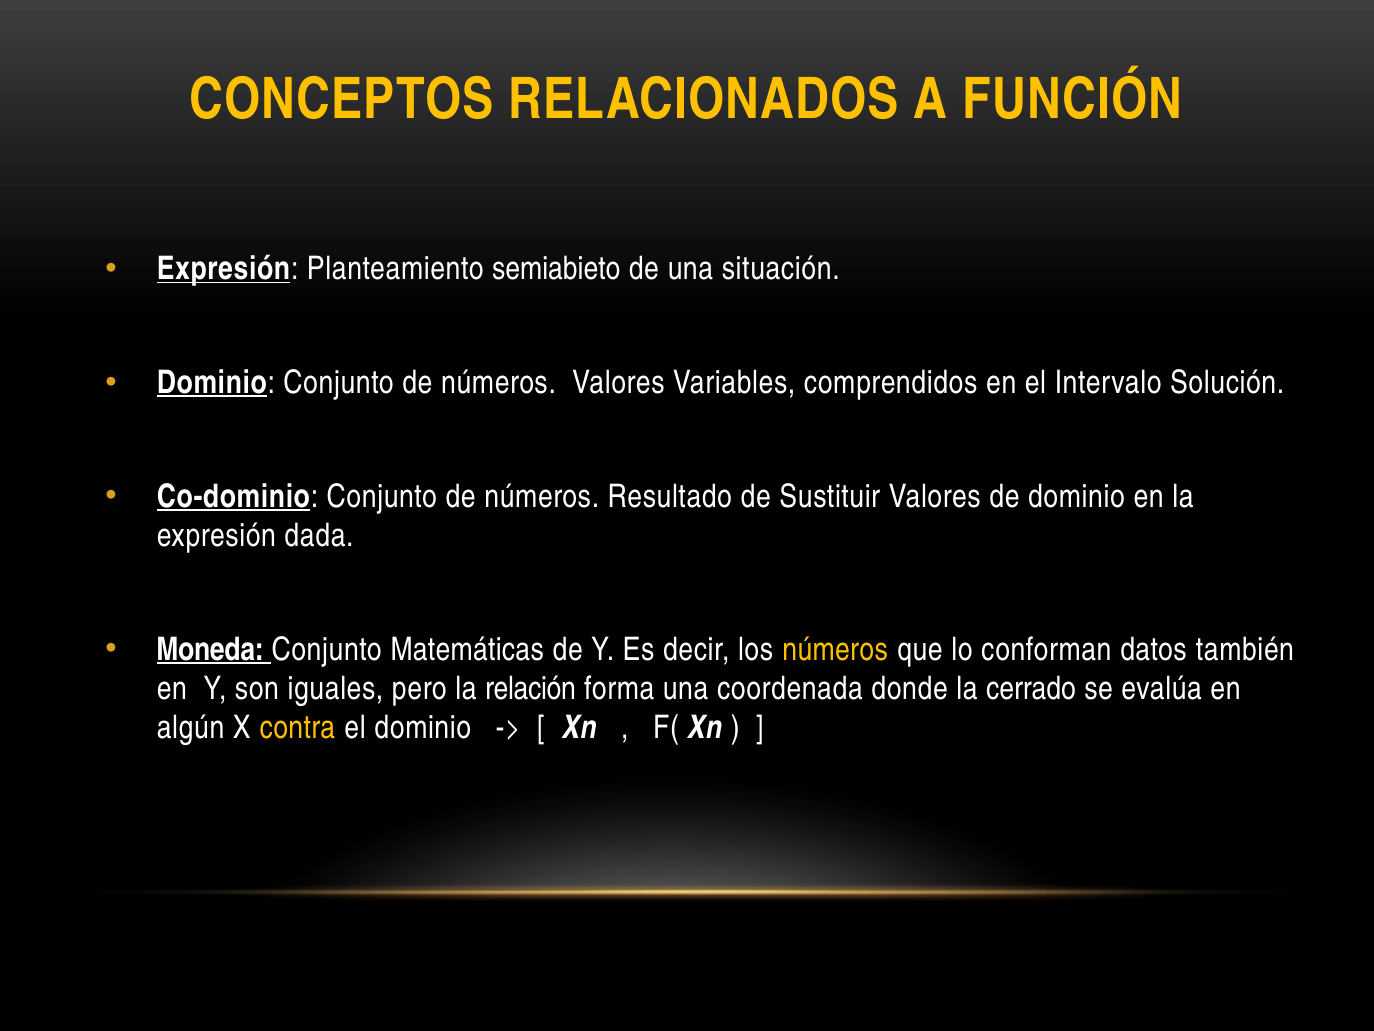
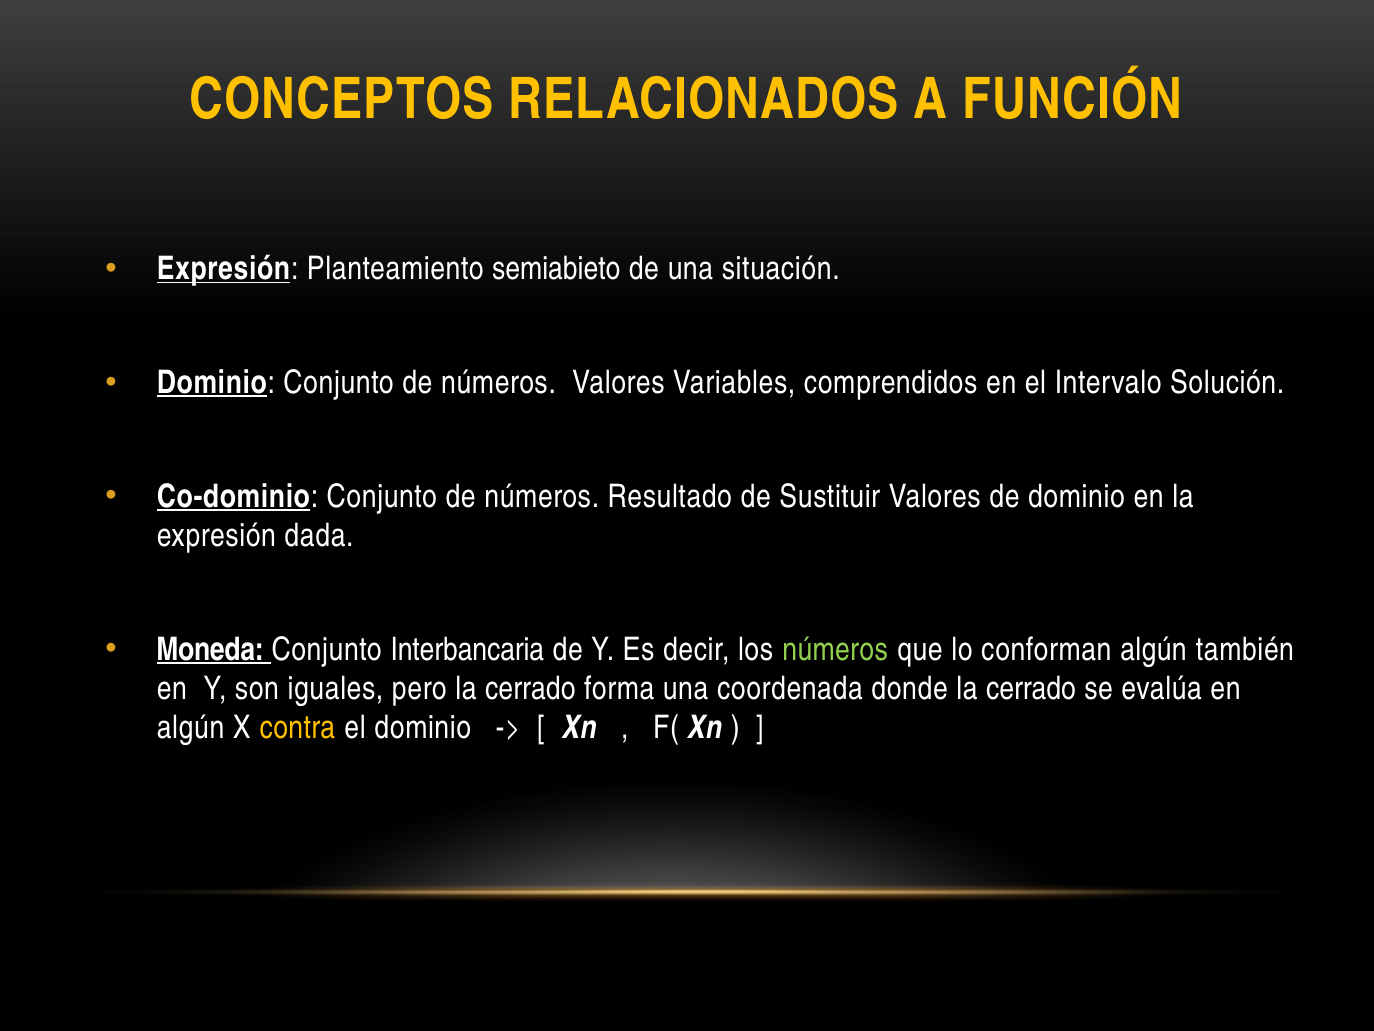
Matemáticas: Matemáticas -> Interbancaria
números at (835, 649) colour: yellow -> light green
conforman datos: datos -> algún
pero la relación: relación -> cerrado
